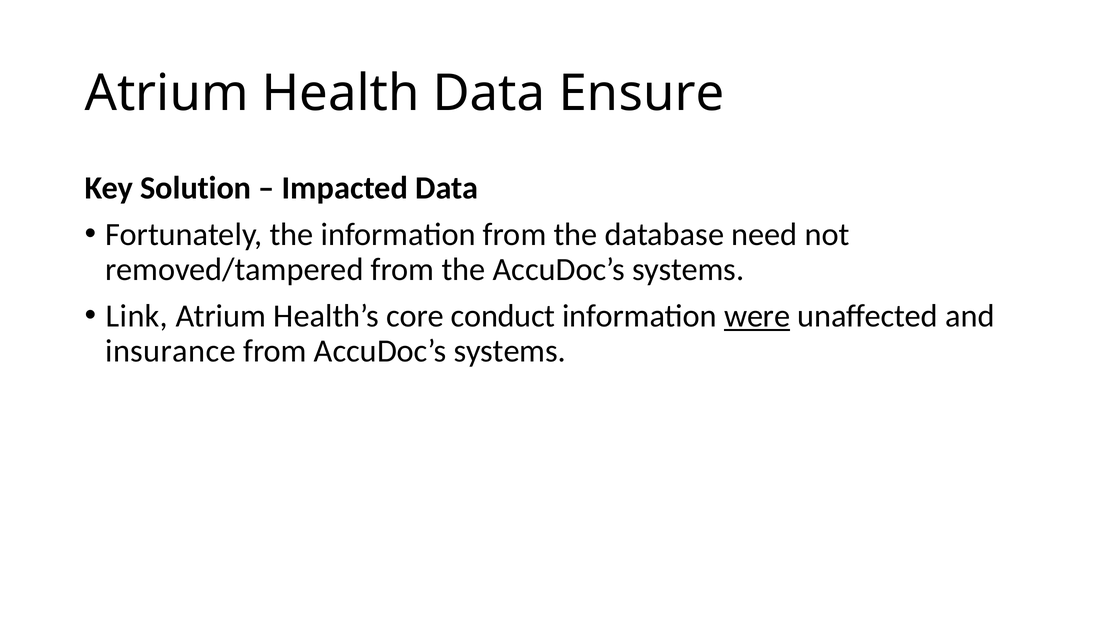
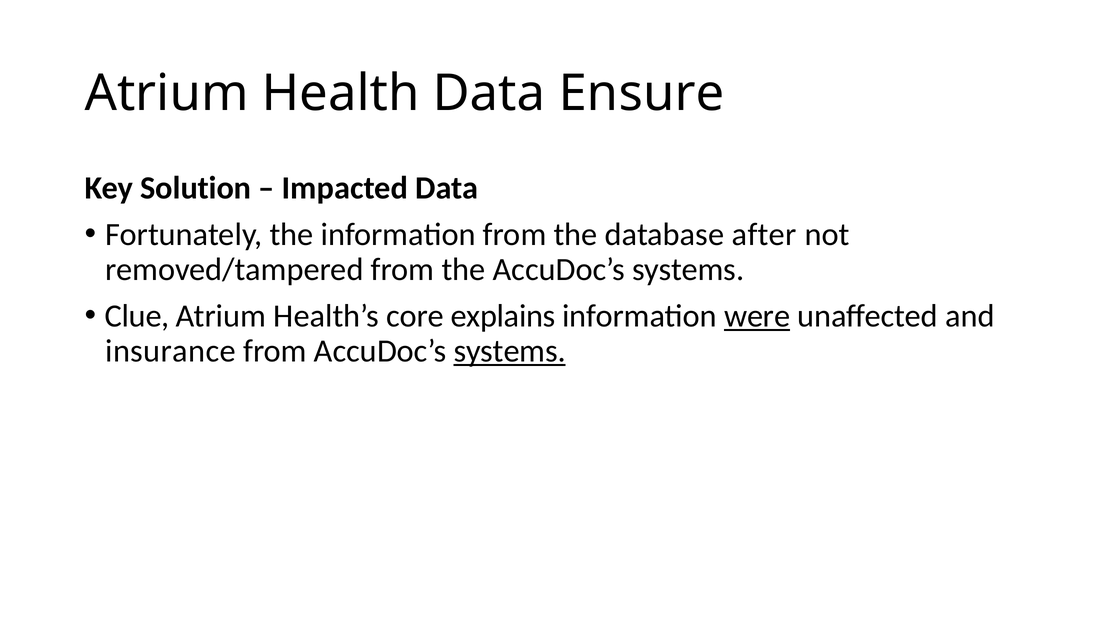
need: need -> after
Link: Link -> Clue
conduct: conduct -> explains
systems at (510, 351) underline: none -> present
